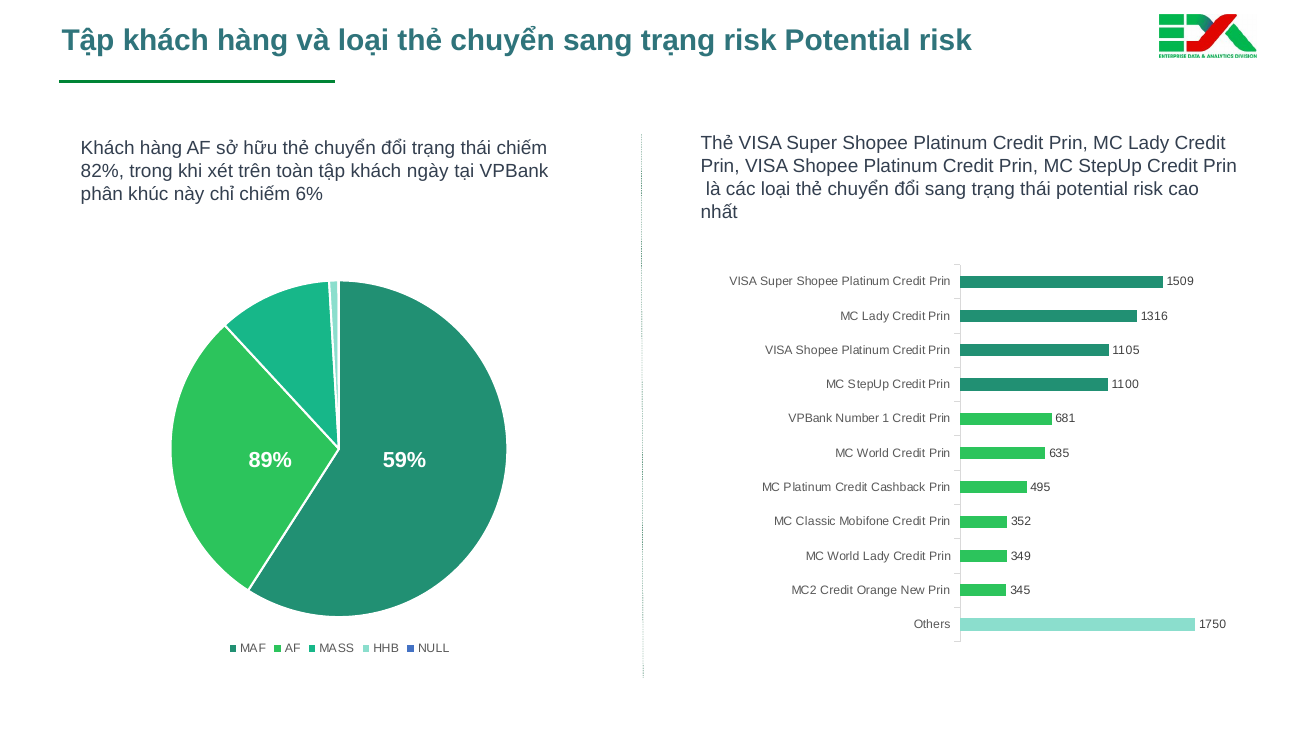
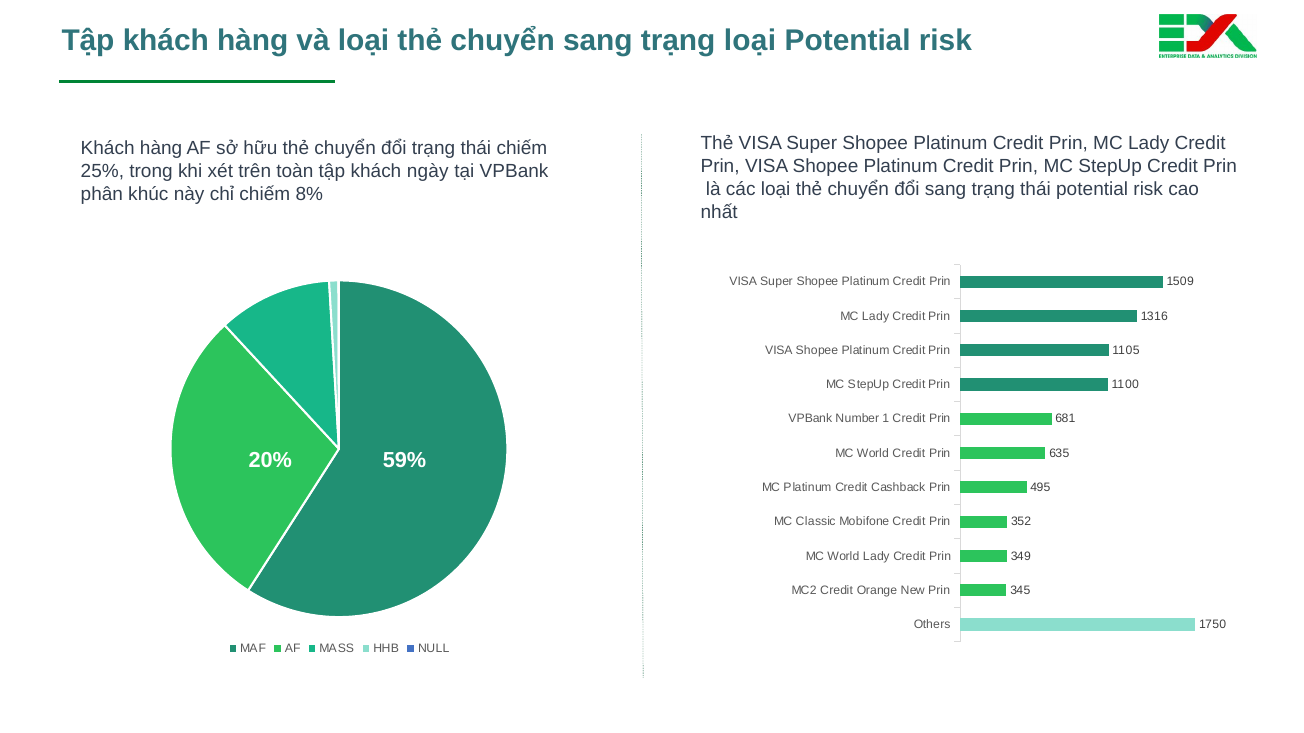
trạng risk: risk -> loại
82%: 82% -> 25%
6%: 6% -> 8%
89%: 89% -> 20%
